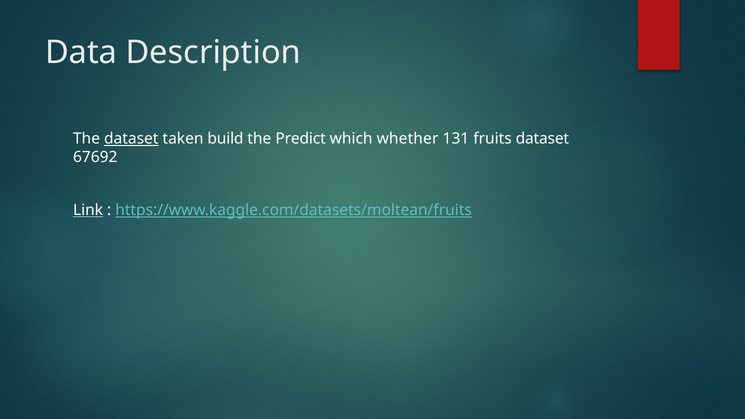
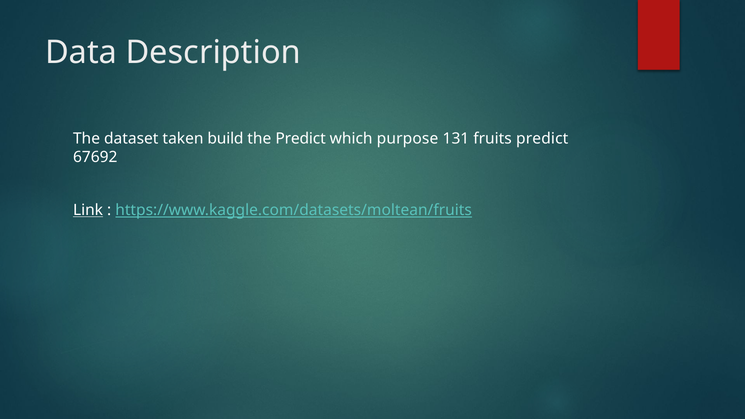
dataset at (131, 139) underline: present -> none
whether: whether -> purpose
fruits dataset: dataset -> predict
